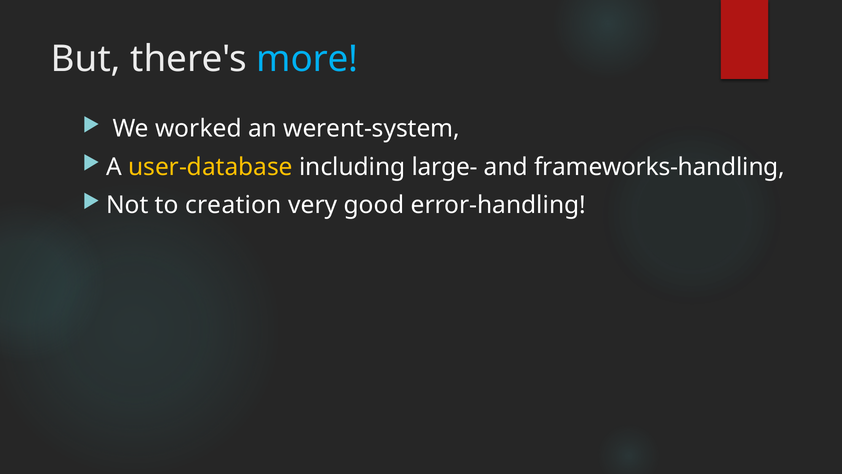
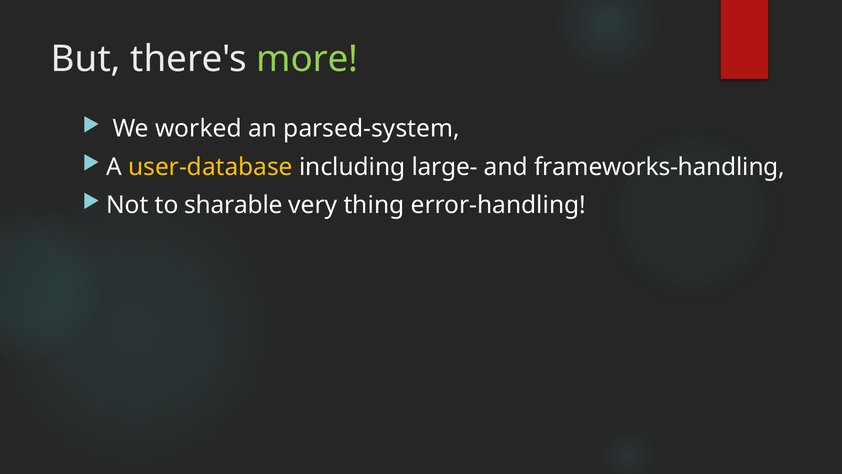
more colour: light blue -> light green
werent-system: werent-system -> parsed-system
creation: creation -> sharable
good: good -> thing
